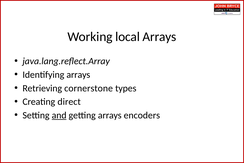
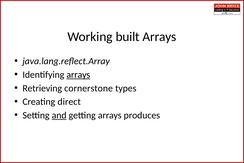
local: local -> built
arrays at (78, 75) underline: none -> present
encoders: encoders -> produces
